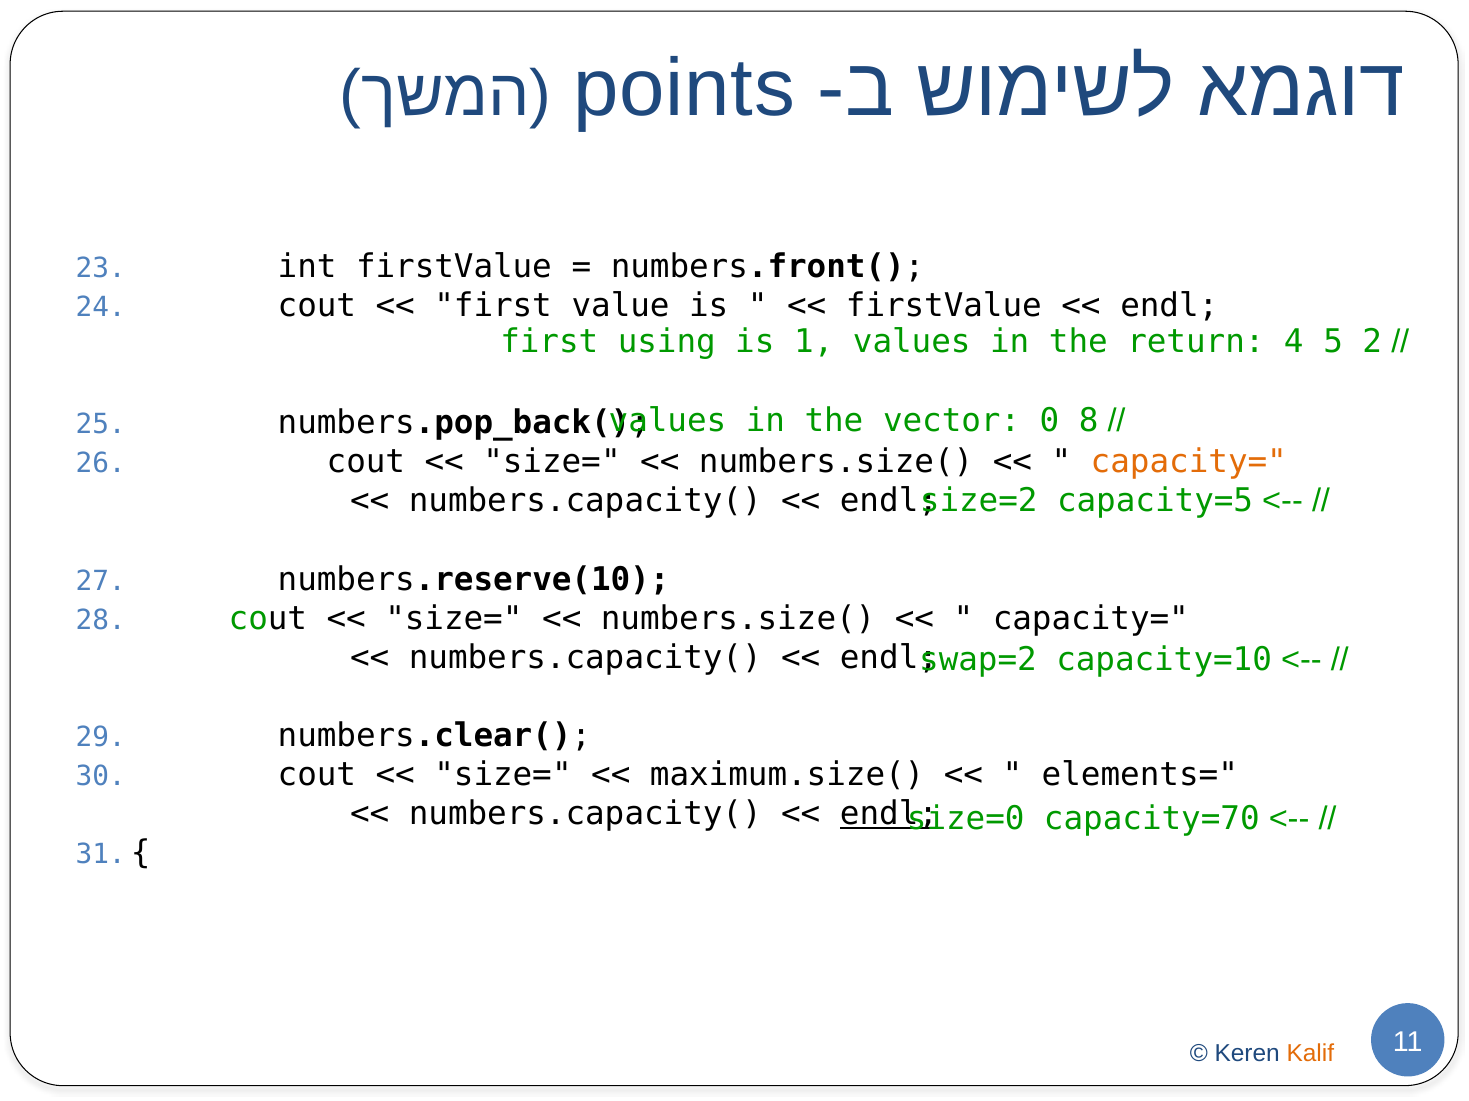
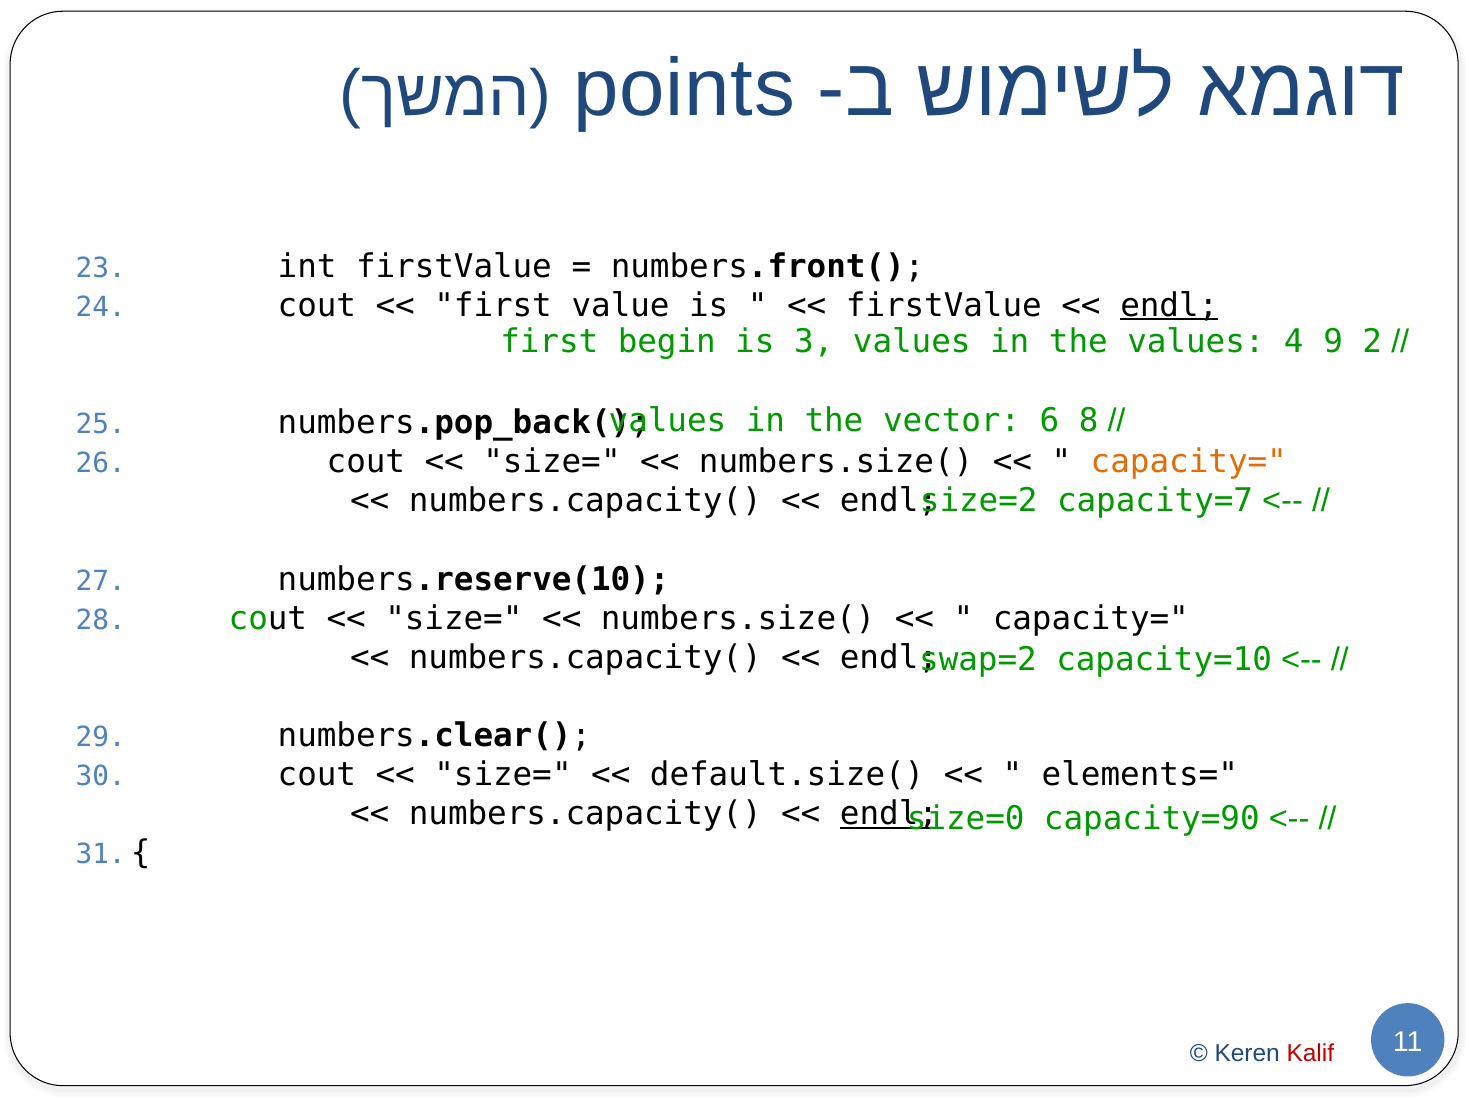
endl at (1169, 306) underline: none -> present
using: using -> begin
1: 1 -> 3
the return: return -> values
5: 5 -> 9
0: 0 -> 6
capacity=5: capacity=5 -> capacity=7
maximum.size(: maximum.size( -> default.size(
capacity=70: capacity=70 -> capacity=90
Kalif colour: orange -> red
